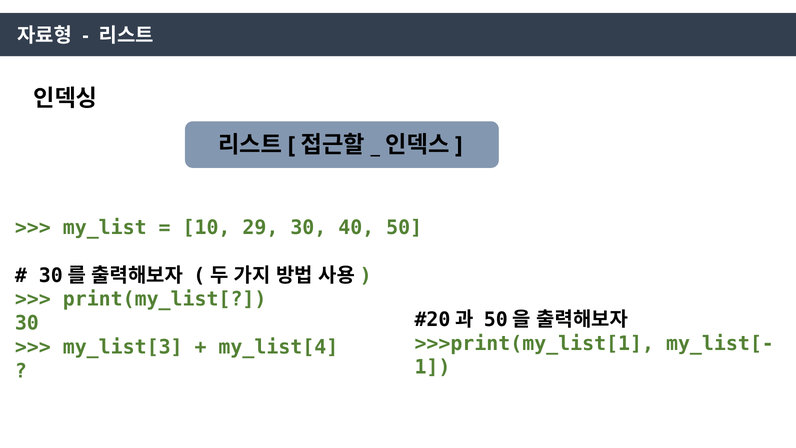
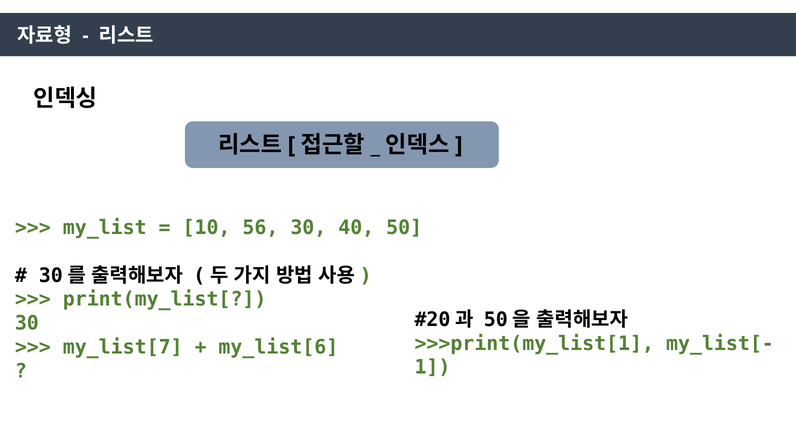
29: 29 -> 56
my_list[3: my_list[3 -> my_list[7
my_list[4: my_list[4 -> my_list[6
